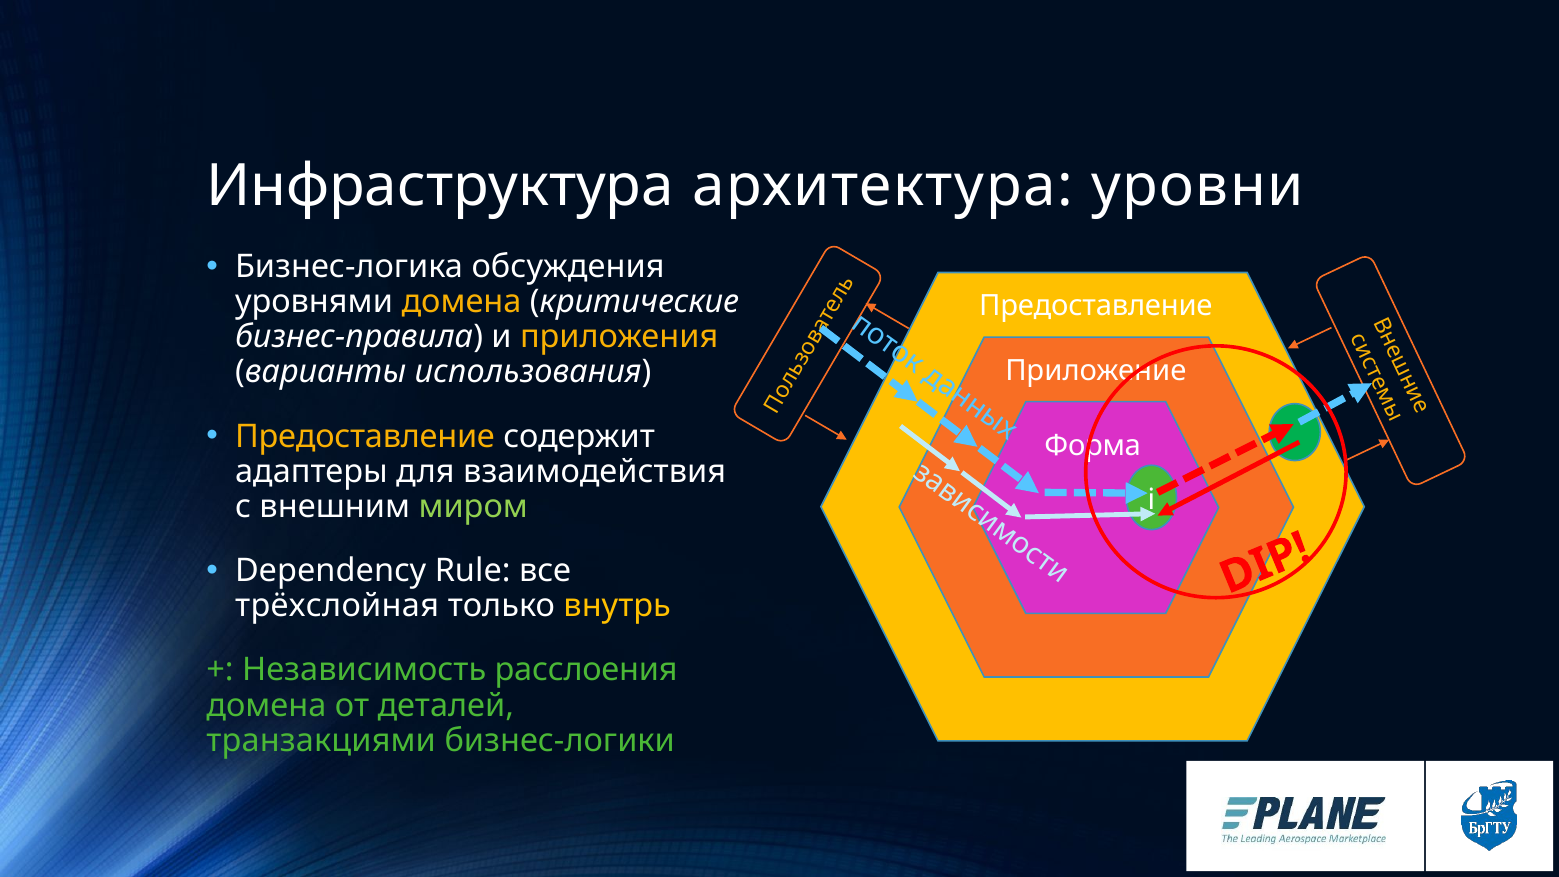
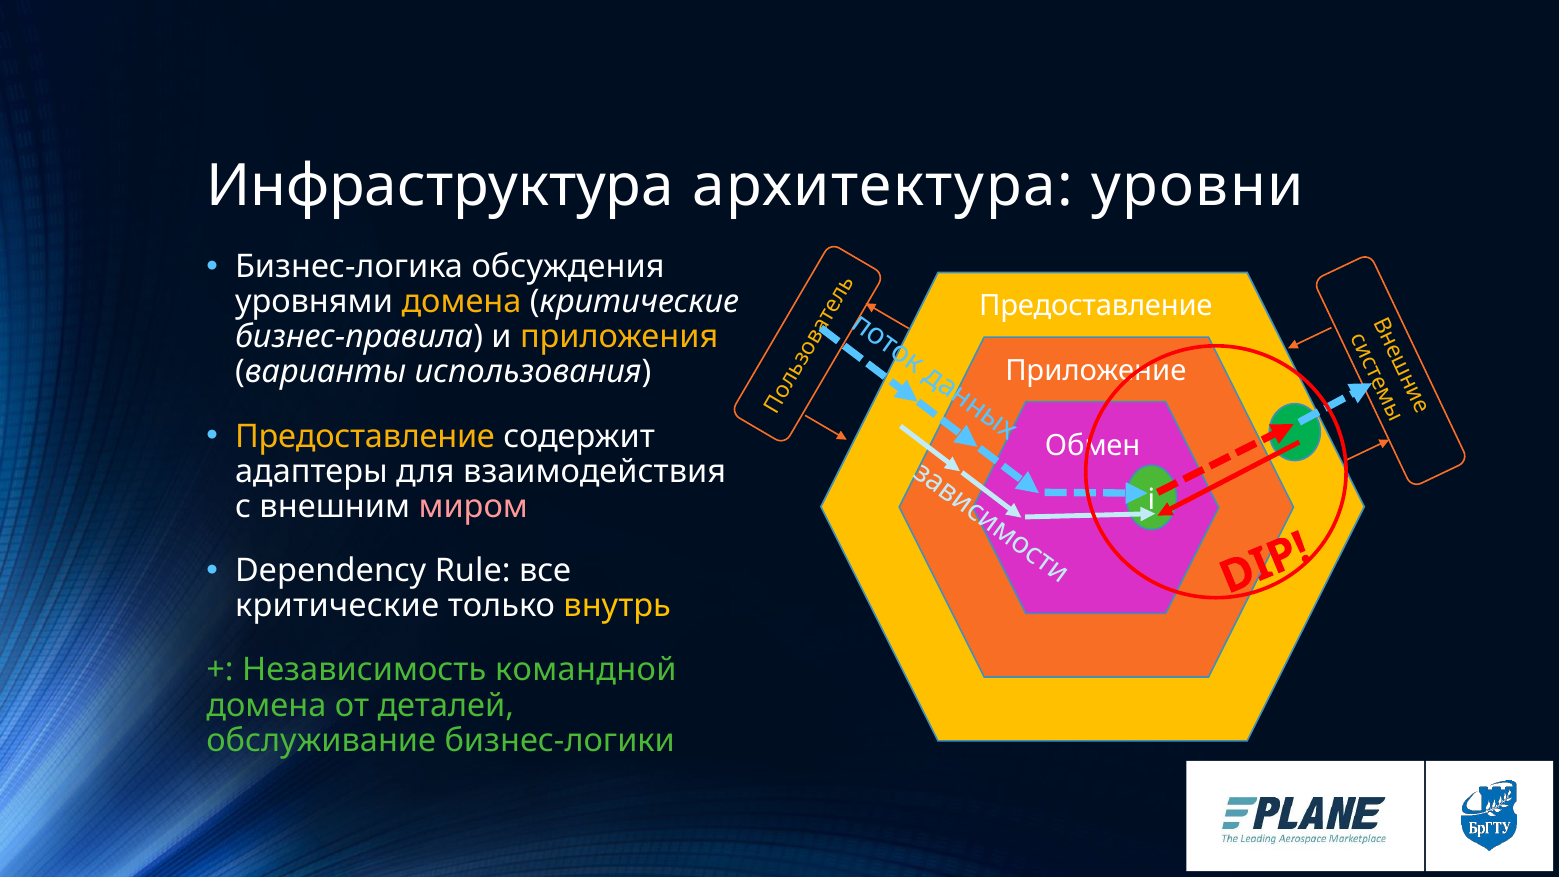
Форма: Форма -> Обмен
миром colour: light green -> pink
трёхслойная at (337, 606): трёхслойная -> критические
расслоения: расслоения -> командной
транзакциями: транзакциями -> обслуживание
